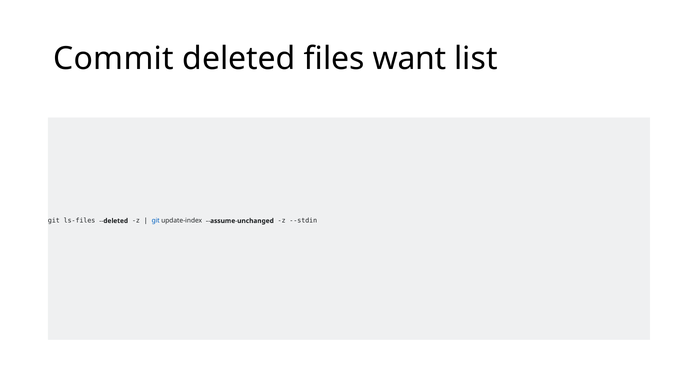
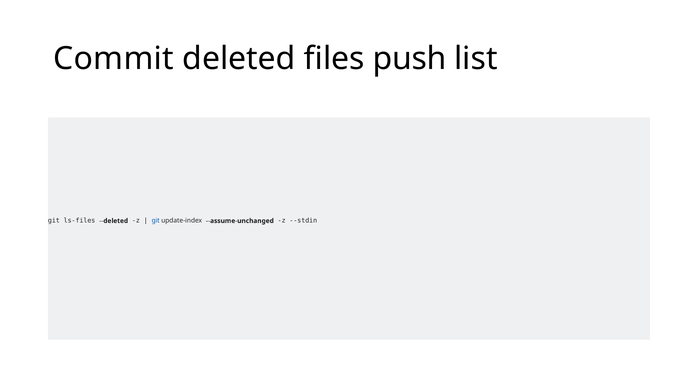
want: want -> push
